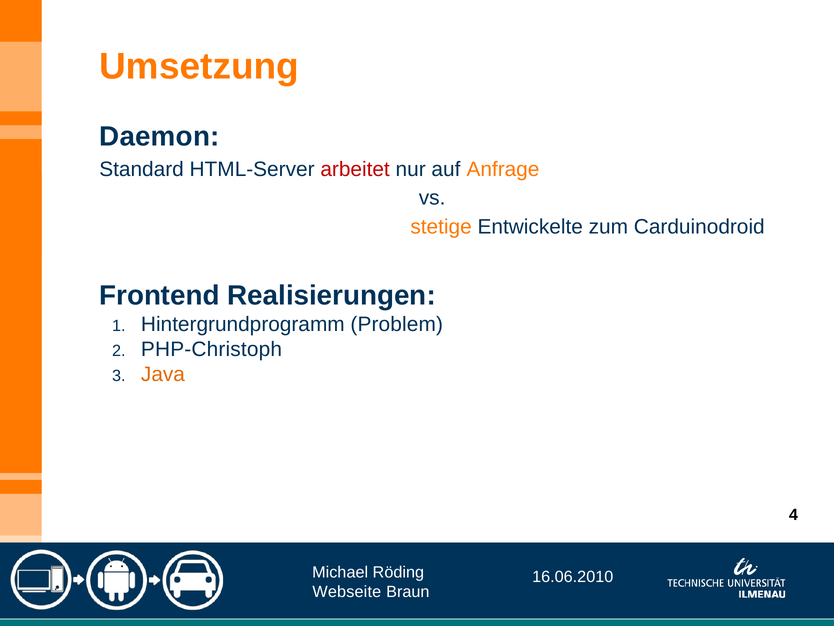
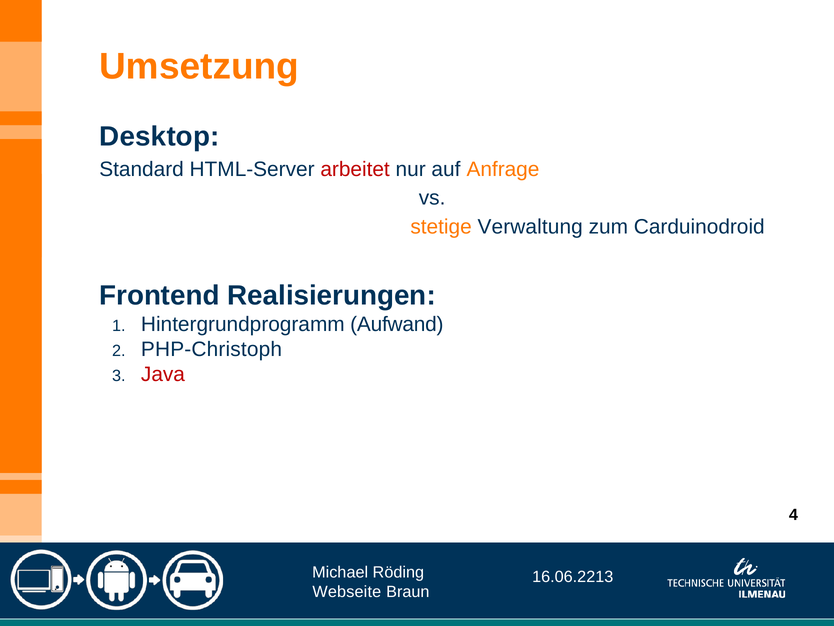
Daemon: Daemon -> Desktop
Entwickelte: Entwickelte -> Verwaltung
Problem: Problem -> Aufwand
Java colour: orange -> red
16.06.2010: 16.06.2010 -> 16.06.2213
